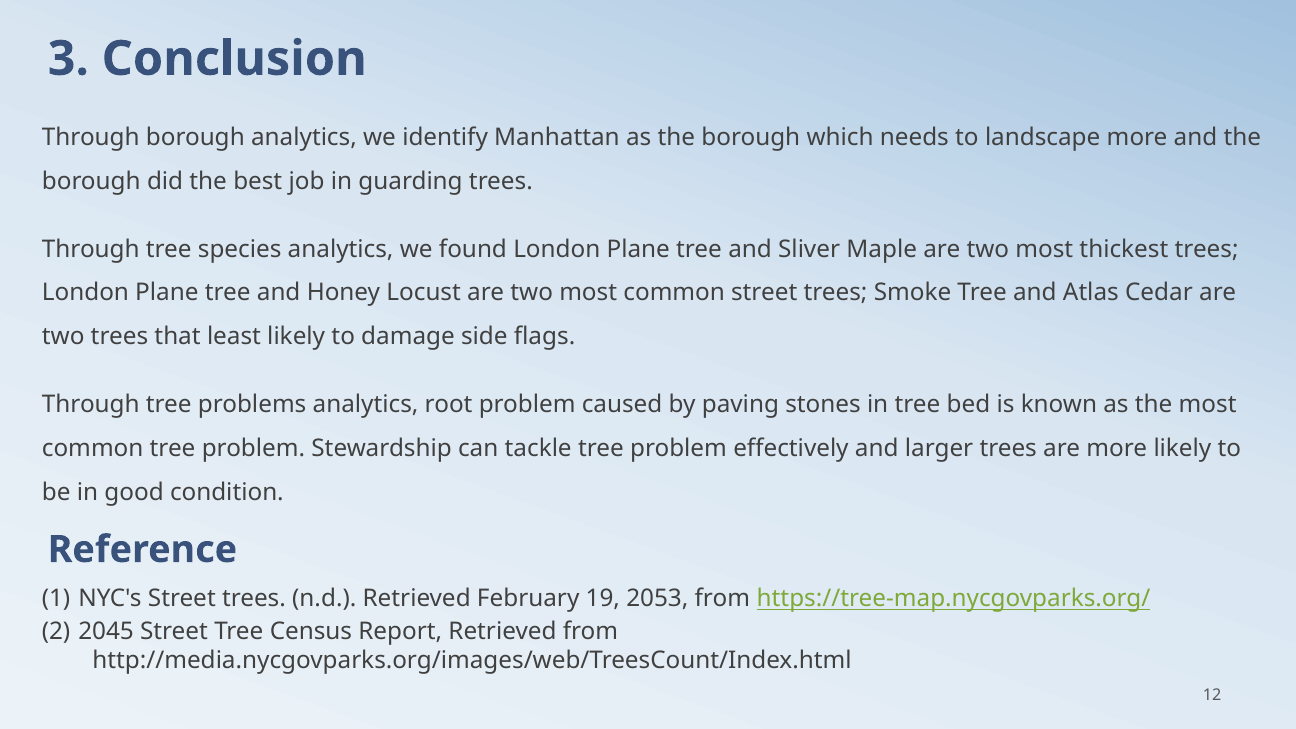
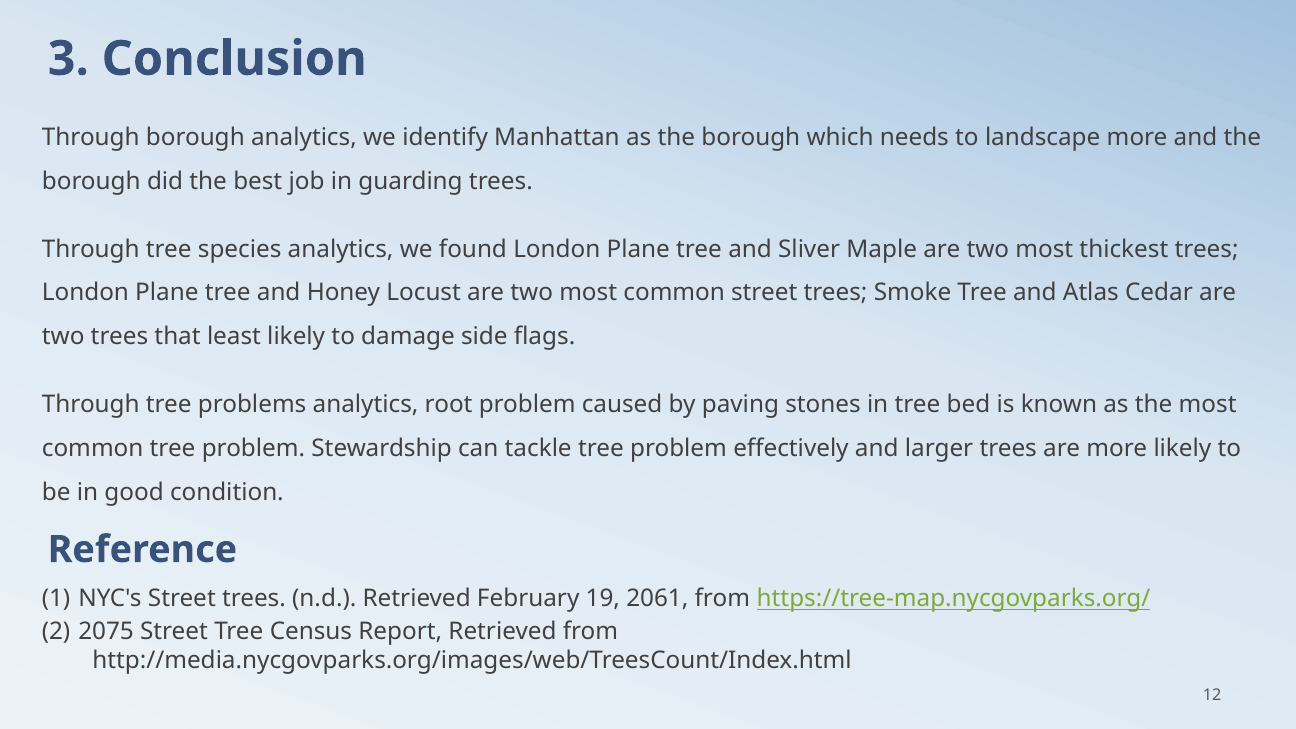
2053: 2053 -> 2061
2045: 2045 -> 2075
